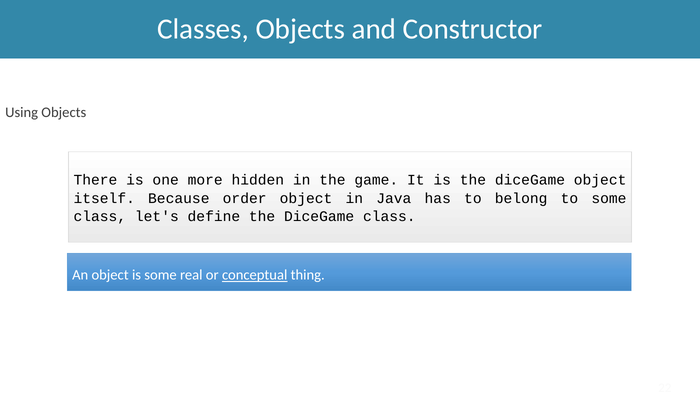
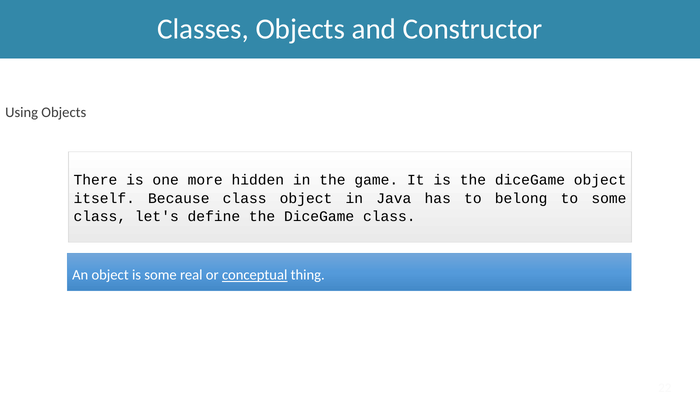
Because order: order -> class
